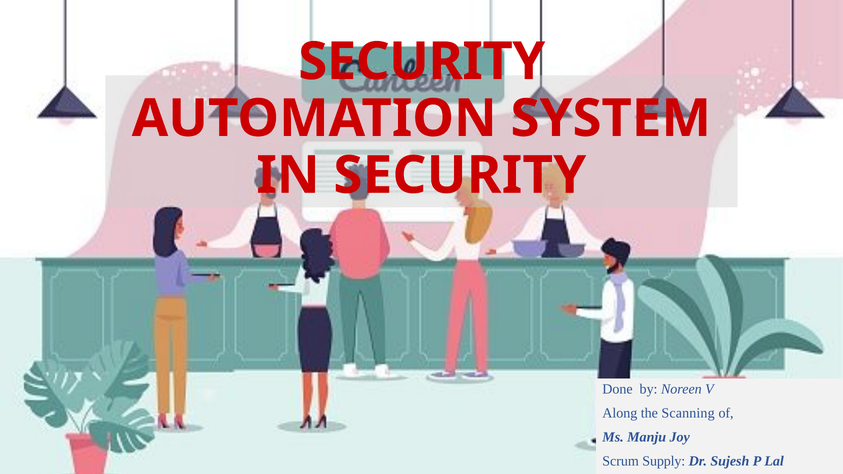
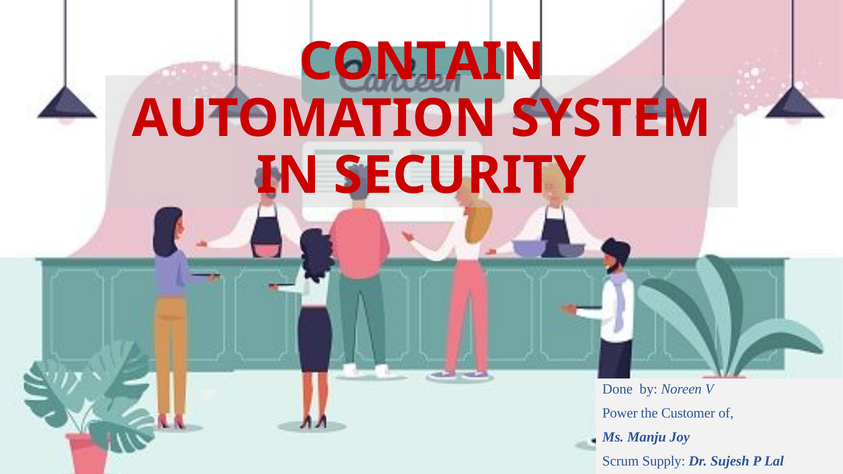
SECURITY at (422, 62): SECURITY -> CONTAIN
Along: Along -> Power
Scanning: Scanning -> Customer
